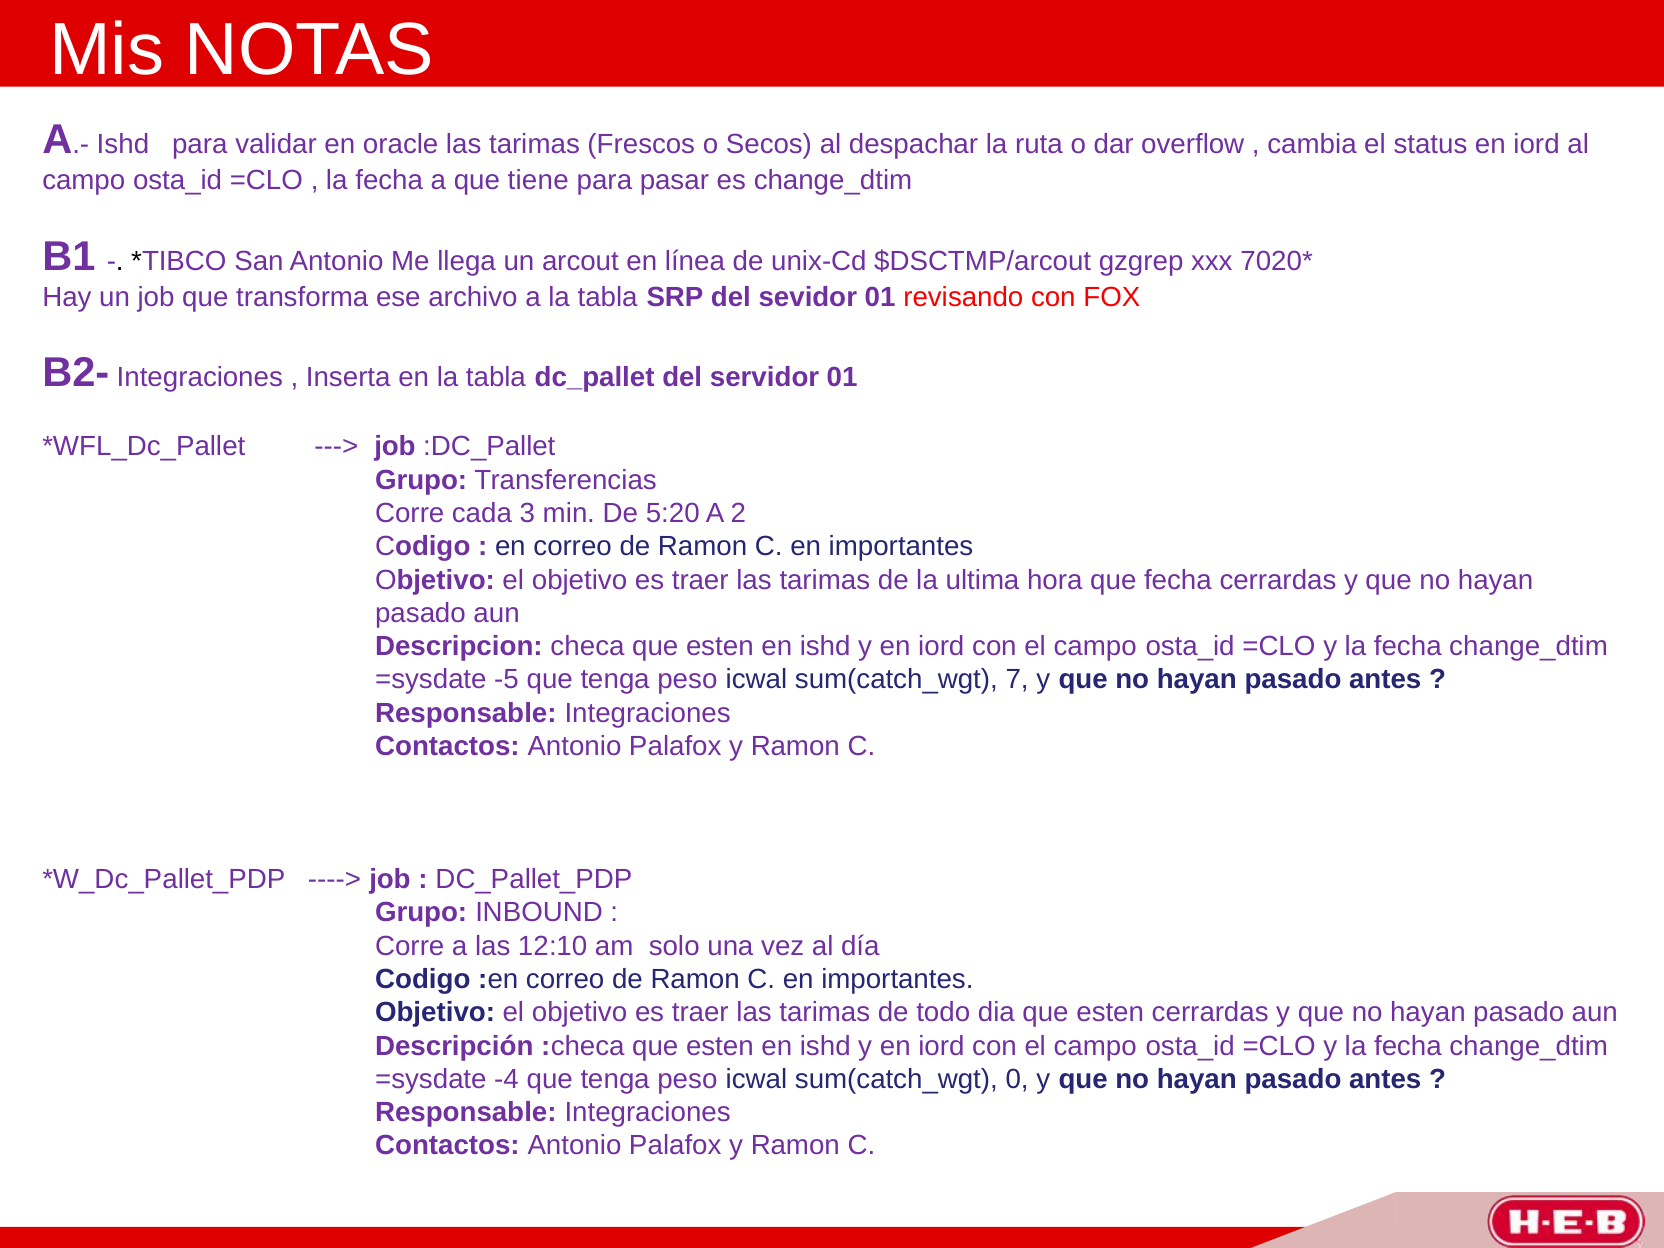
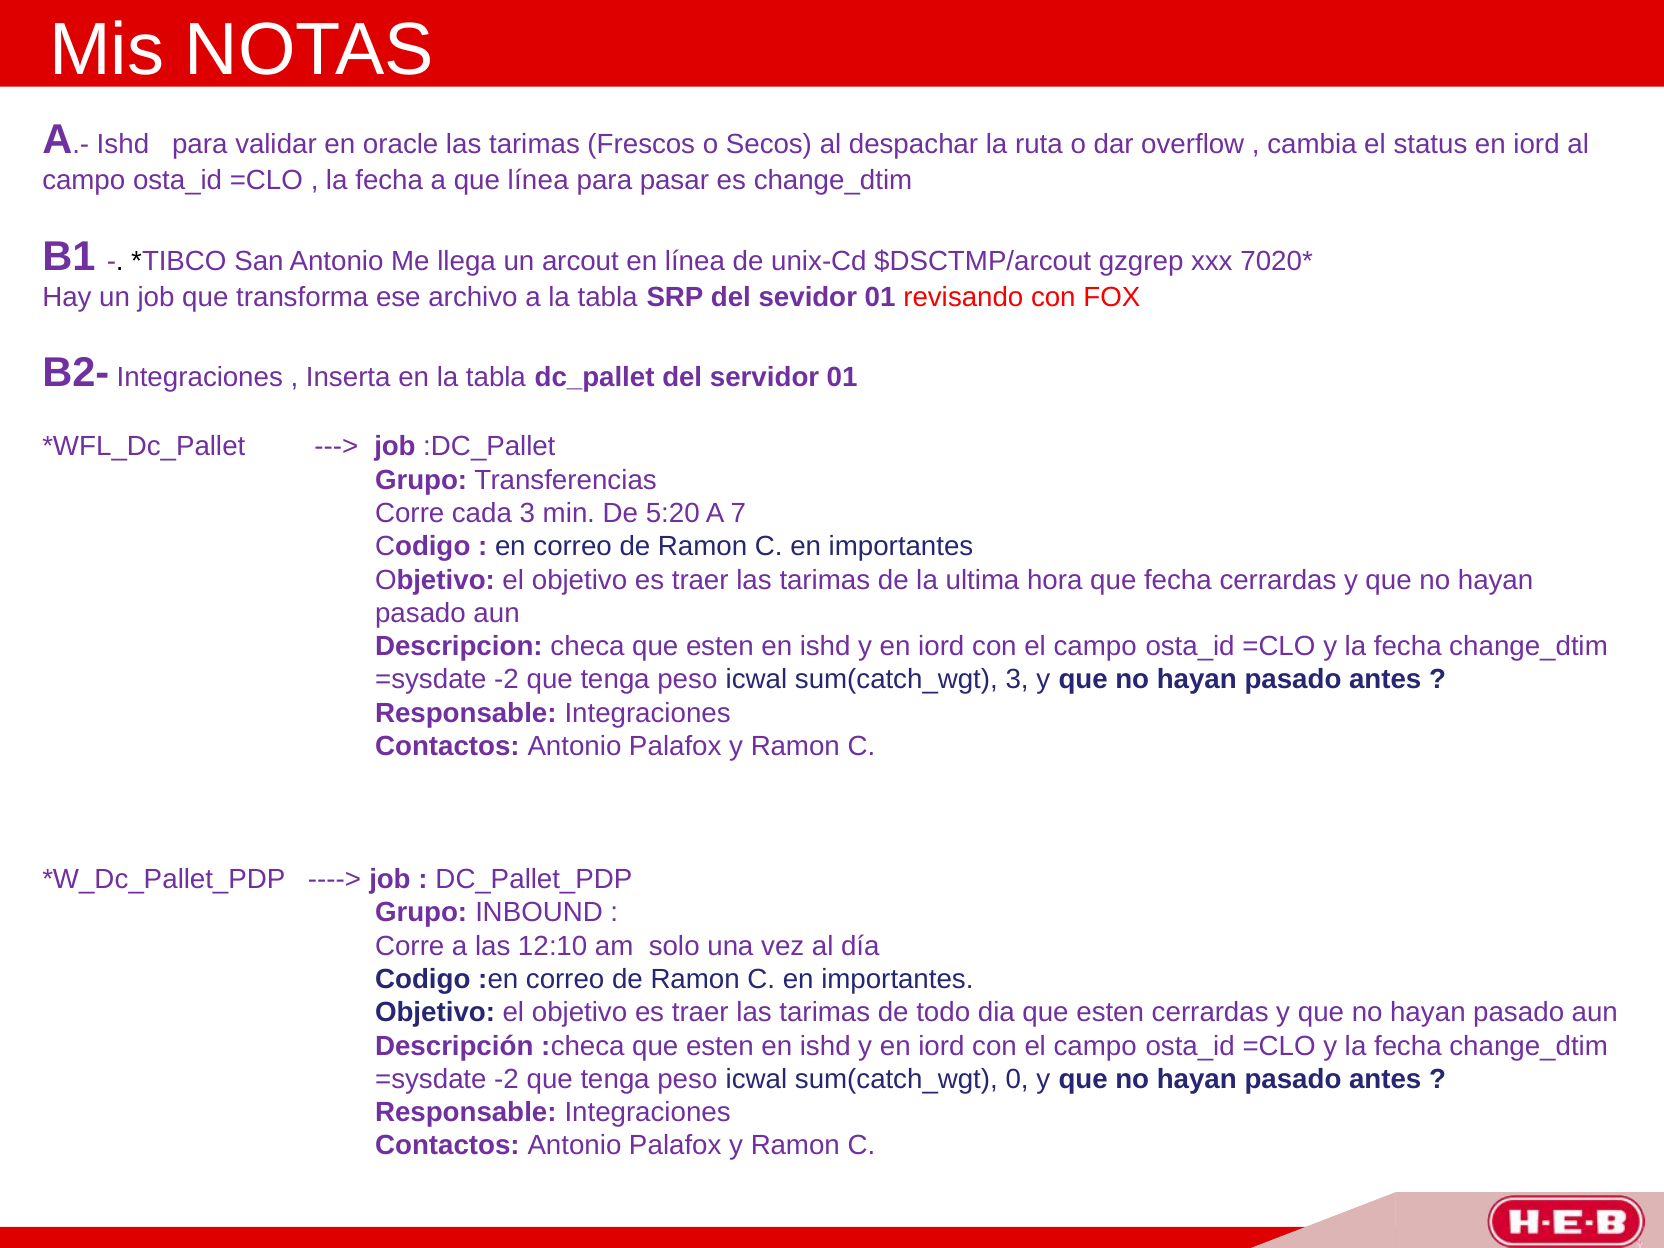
que tiene: tiene -> línea
2: 2 -> 7
-5 at (507, 680): -5 -> -2
sum(catch_wgt 7: 7 -> 3
-4 at (507, 1079): -4 -> -2
